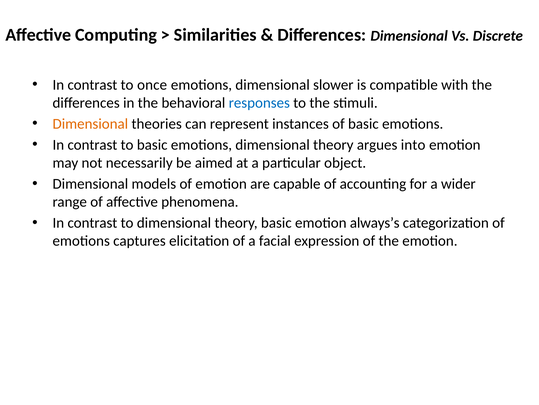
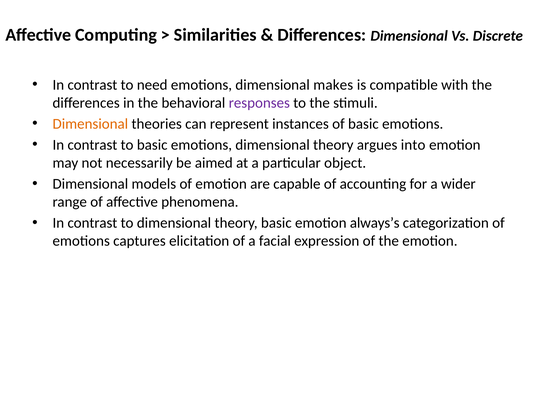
once: once -> need
slower: slower -> makes
responses colour: blue -> purple
